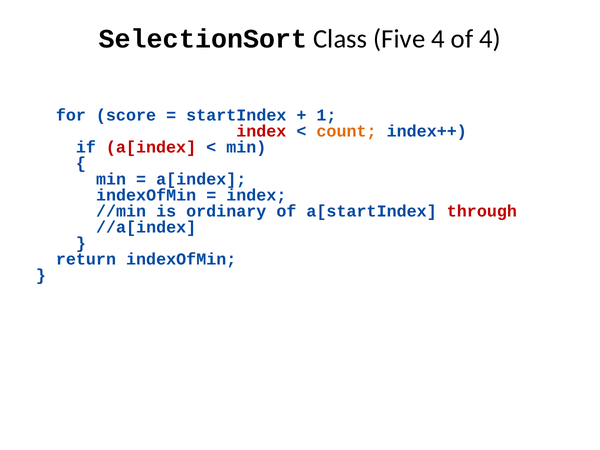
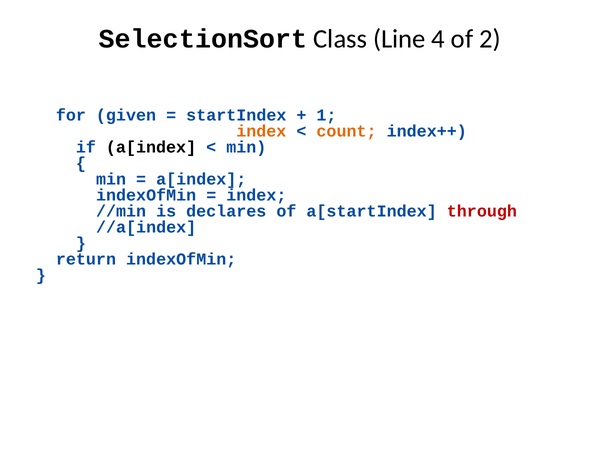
Five: Five -> Line
of 4: 4 -> 2
score: score -> given
index at (261, 131) colour: red -> orange
a[index at (151, 147) colour: red -> black
ordinary: ordinary -> declares
